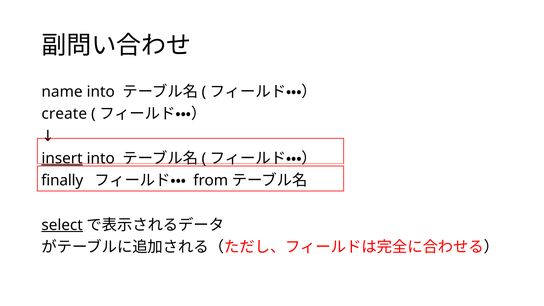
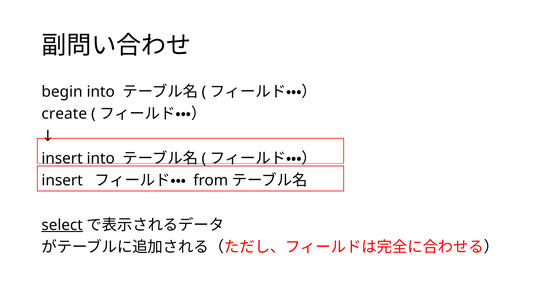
name: name -> begin
insert at (62, 158) underline: present -> none
finally at (62, 181): finally -> insert
